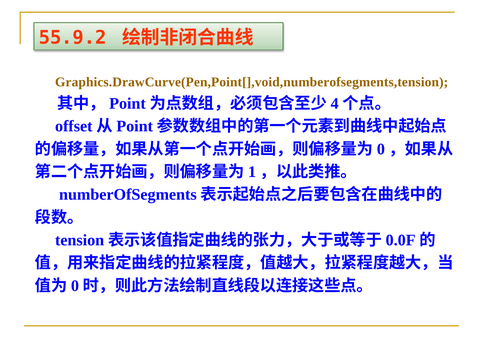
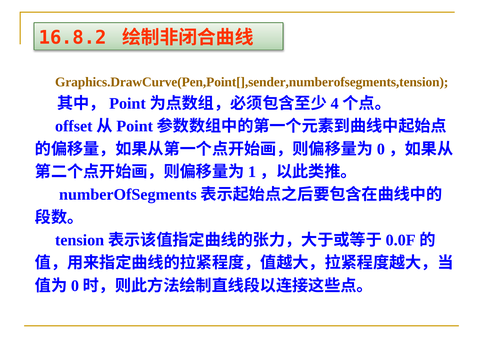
55.9.2: 55.9.2 -> 16.8.2
Graphics.DrawCurve(Pen,Point[],void,numberofsegments,tension: Graphics.DrawCurve(Pen,Point[],void,numberofsegments,tension -> Graphics.DrawCurve(Pen,Point[],sender,numberofsegments,tension
